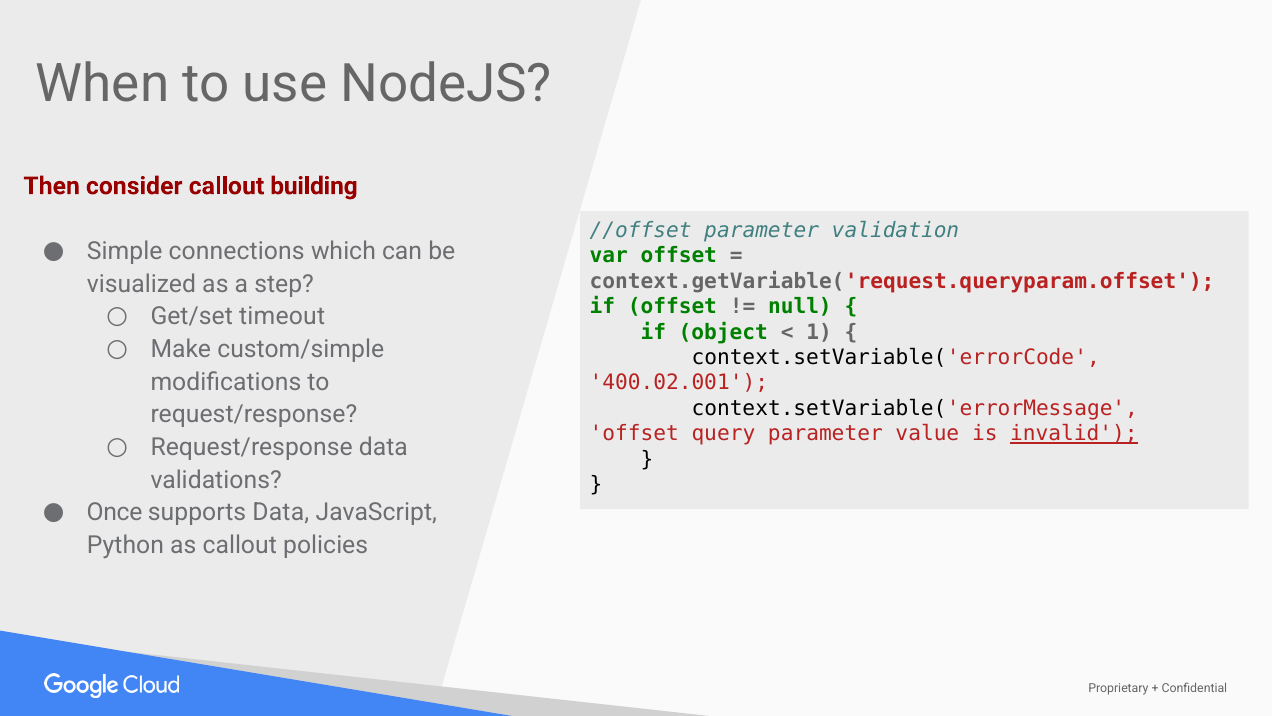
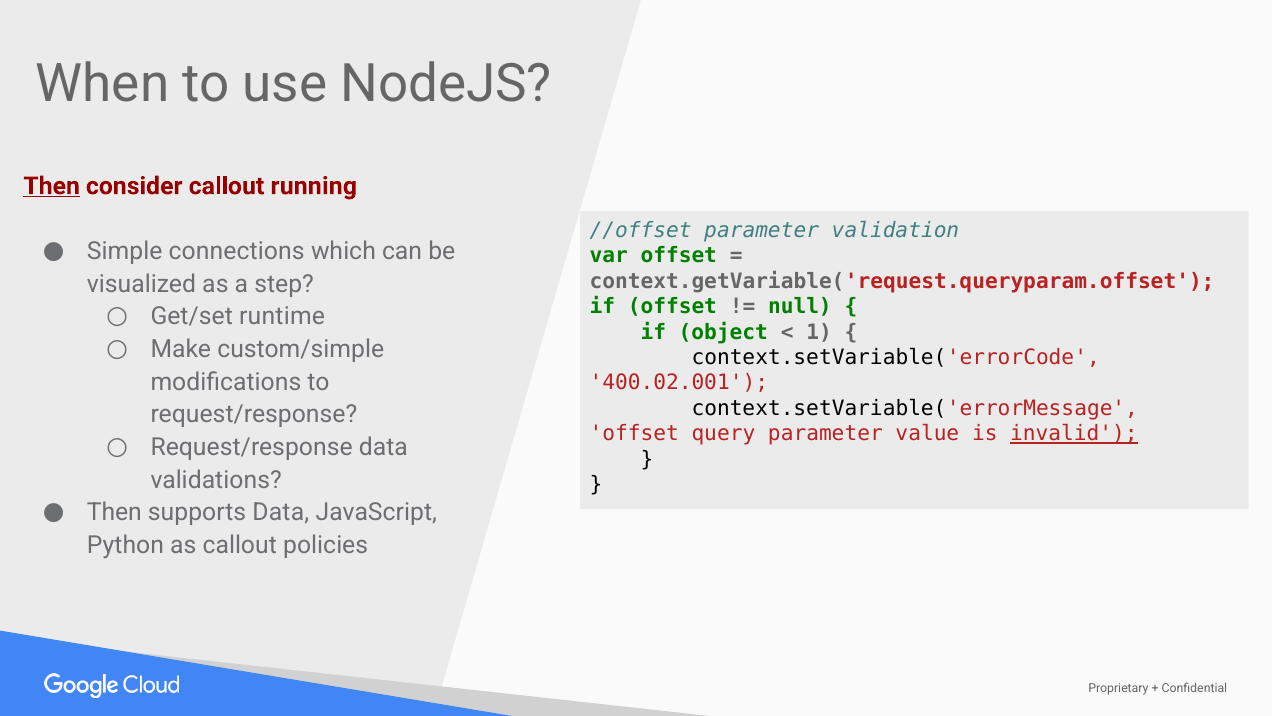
Then at (52, 186) underline: none -> present
building: building -> running
timeout: timeout -> runtime
Once at (115, 512): Once -> Then
